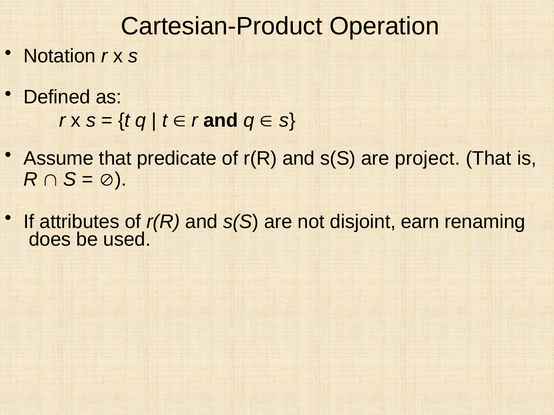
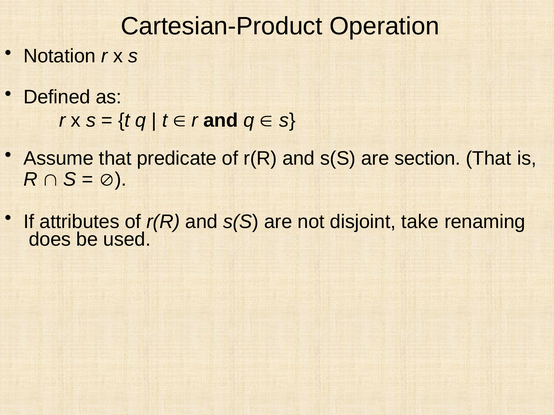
project: project -> section
earn: earn -> take
